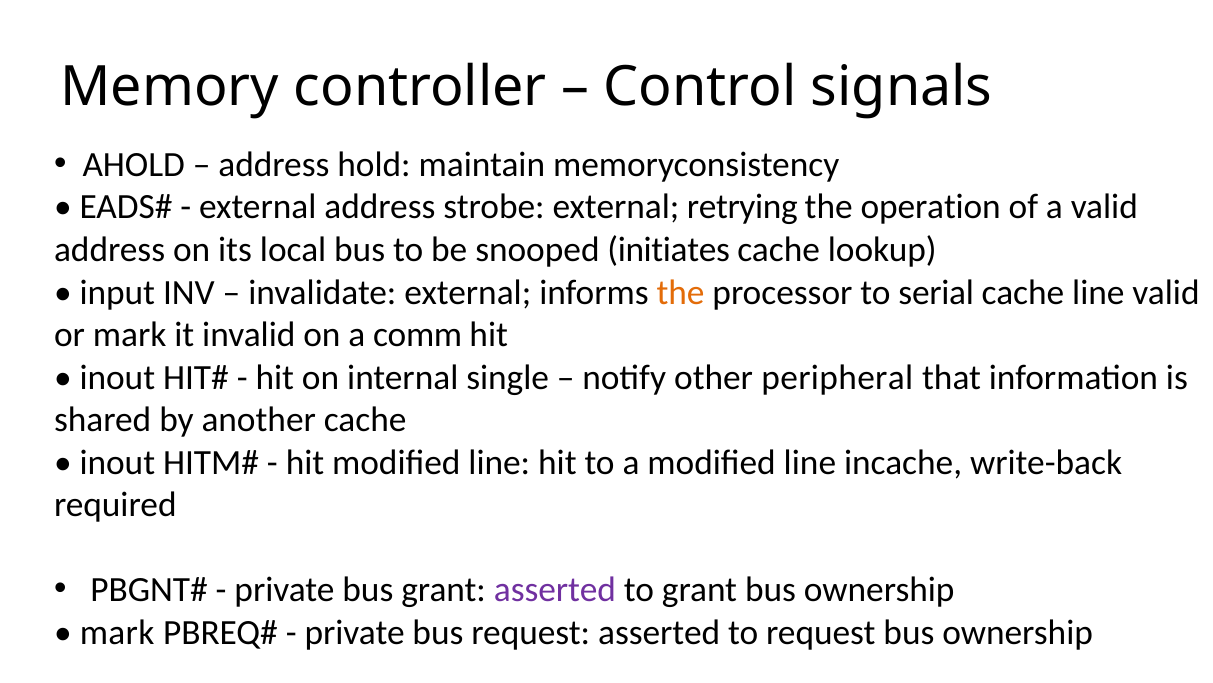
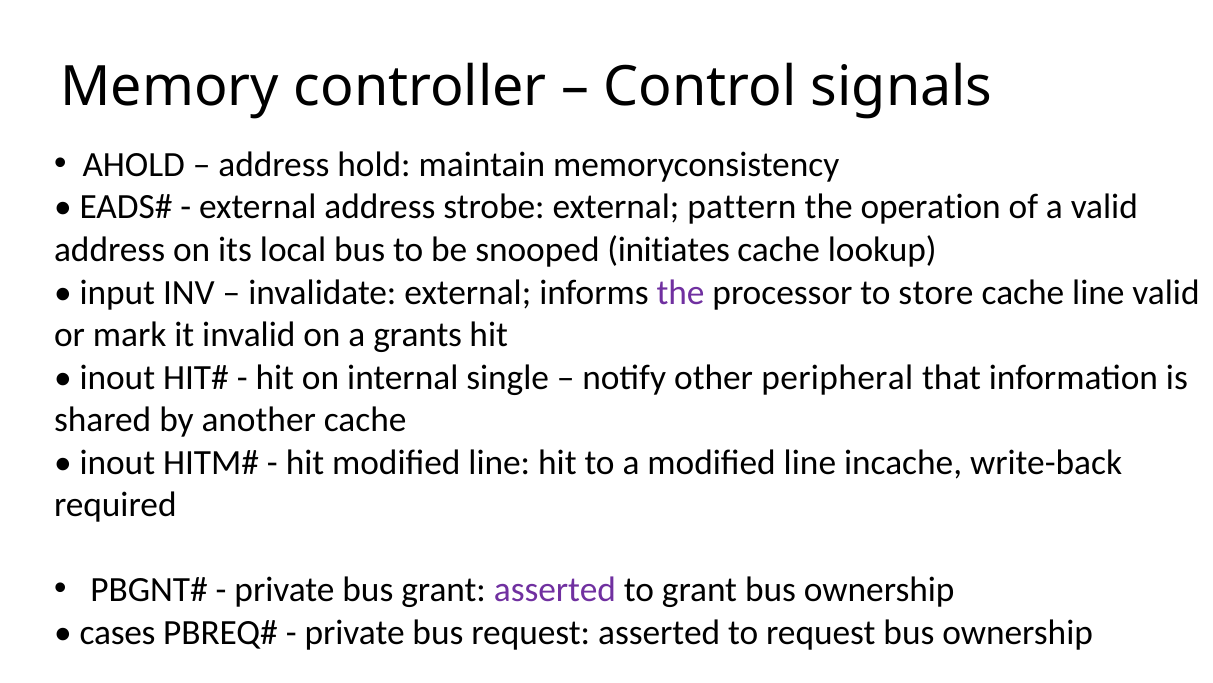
retrying: retrying -> pattern
the at (681, 292) colour: orange -> purple
serial: serial -> store
comm: comm -> grants
mark at (117, 632): mark -> cases
